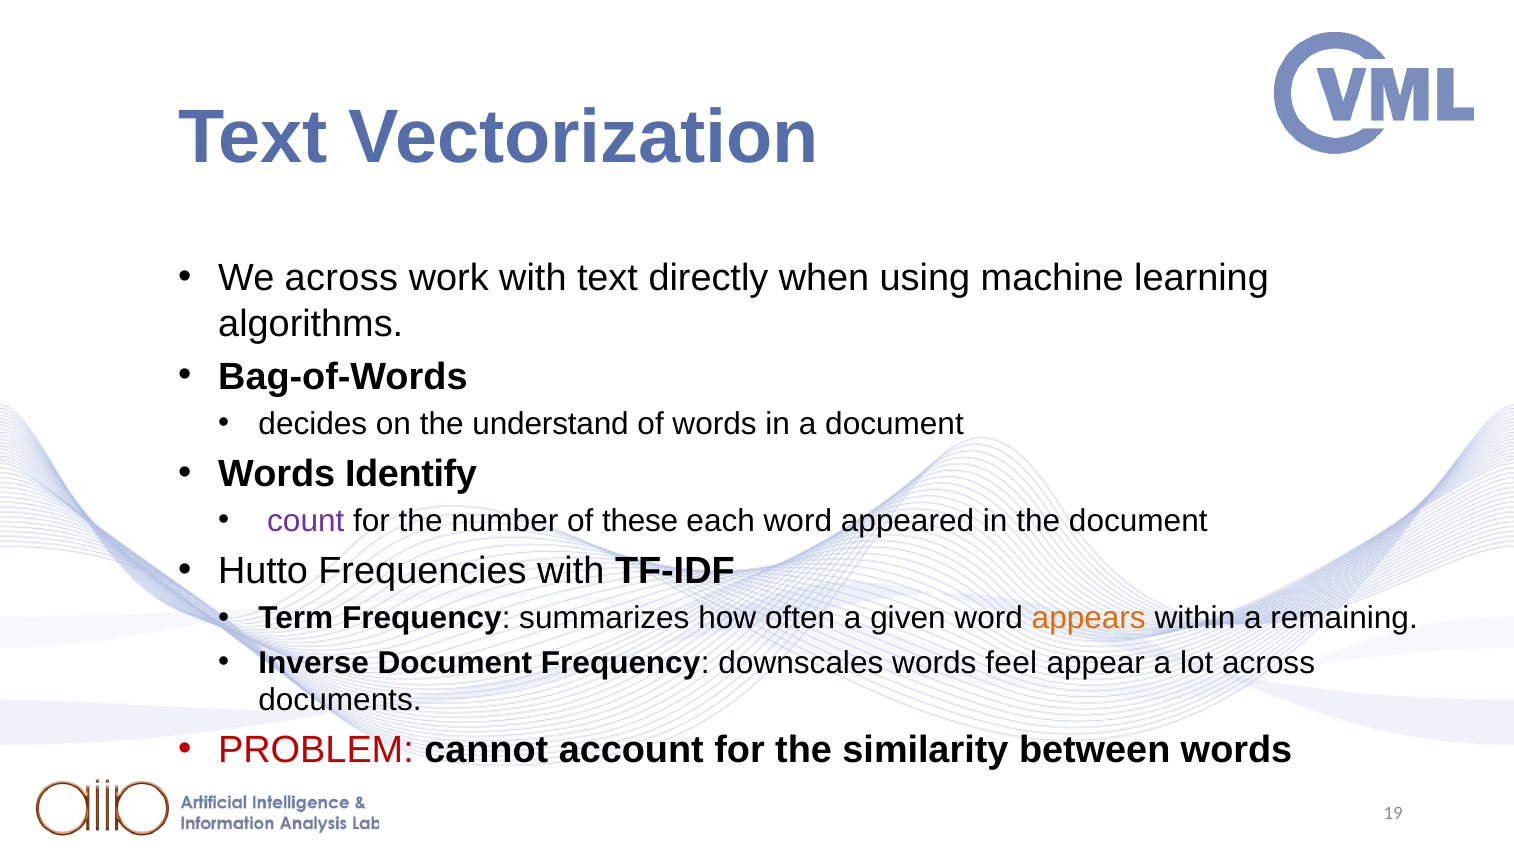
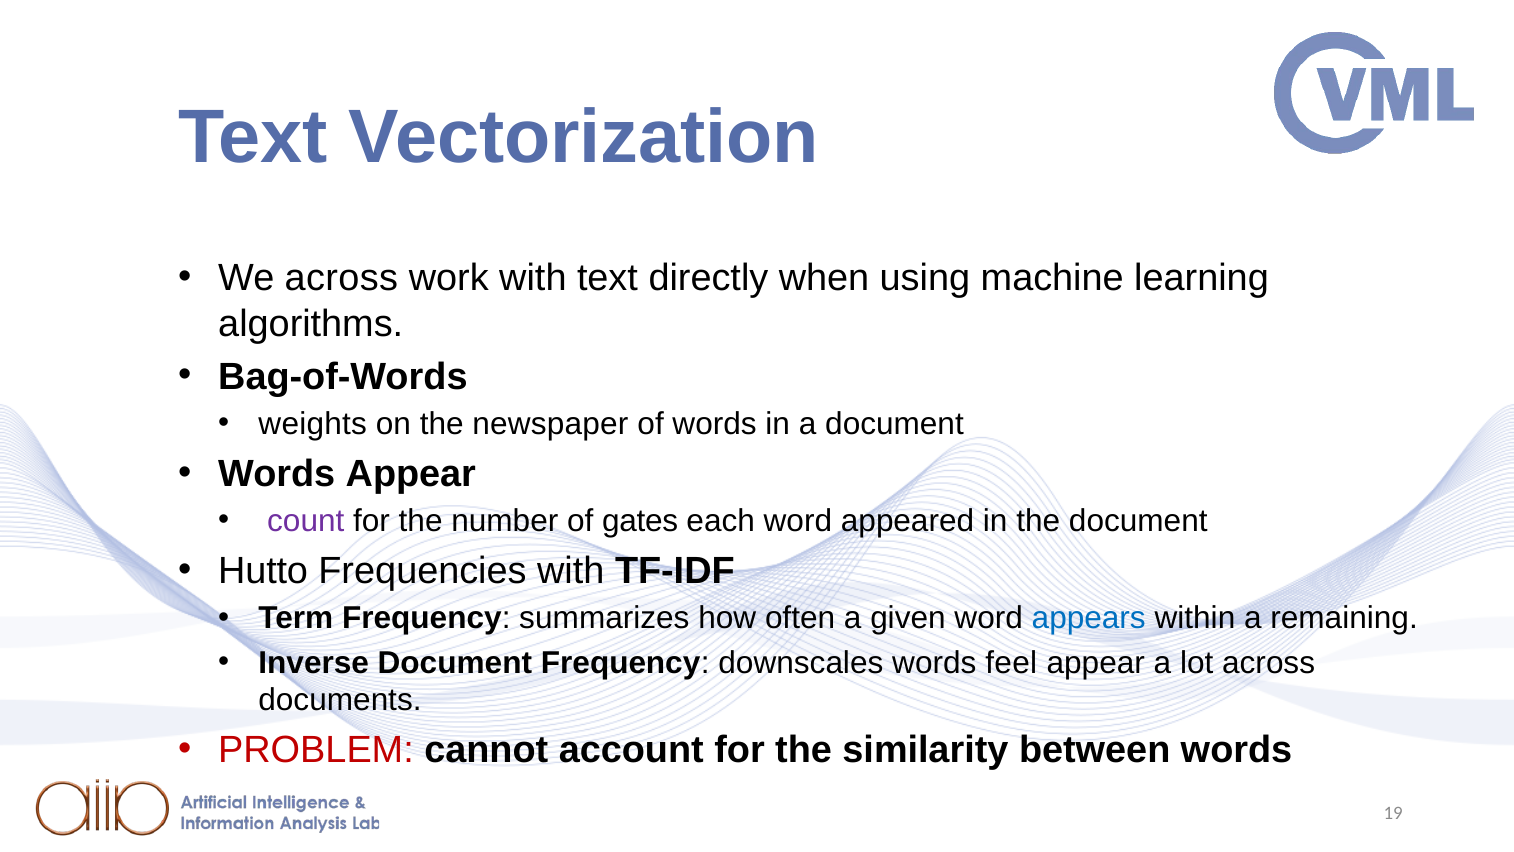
decides: decides -> weights
understand: understand -> newspaper
Words Identify: Identify -> Appear
these: these -> gates
appears colour: orange -> blue
